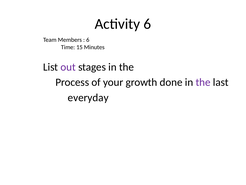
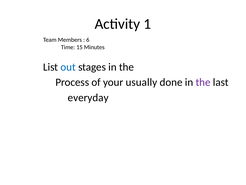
Activity 6: 6 -> 1
out colour: purple -> blue
growth: growth -> usually
